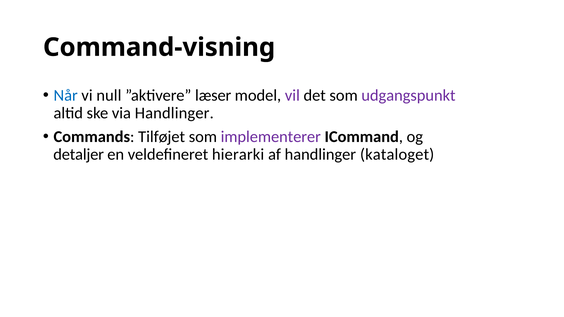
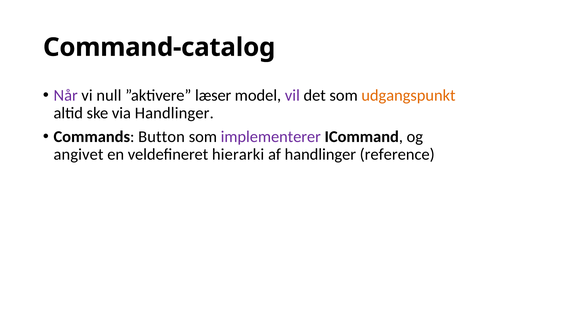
Command-visning: Command-visning -> Command-catalog
Når colour: blue -> purple
udgangspunkt colour: purple -> orange
Tilføjet: Tilføjet -> Button
detaljer: detaljer -> angivet
kataloget: kataloget -> reference
